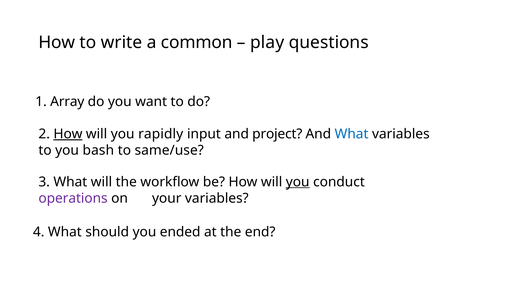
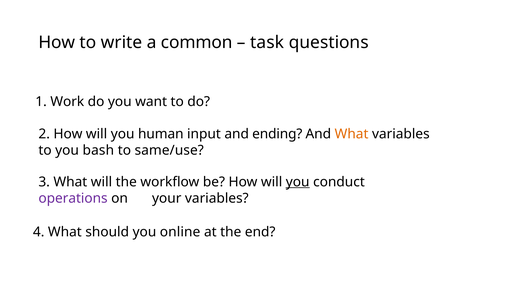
play: play -> task
Array: Array -> Work
How at (68, 134) underline: present -> none
rapidly: rapidly -> human
project: project -> ending
What at (352, 134) colour: blue -> orange
ended: ended -> online
